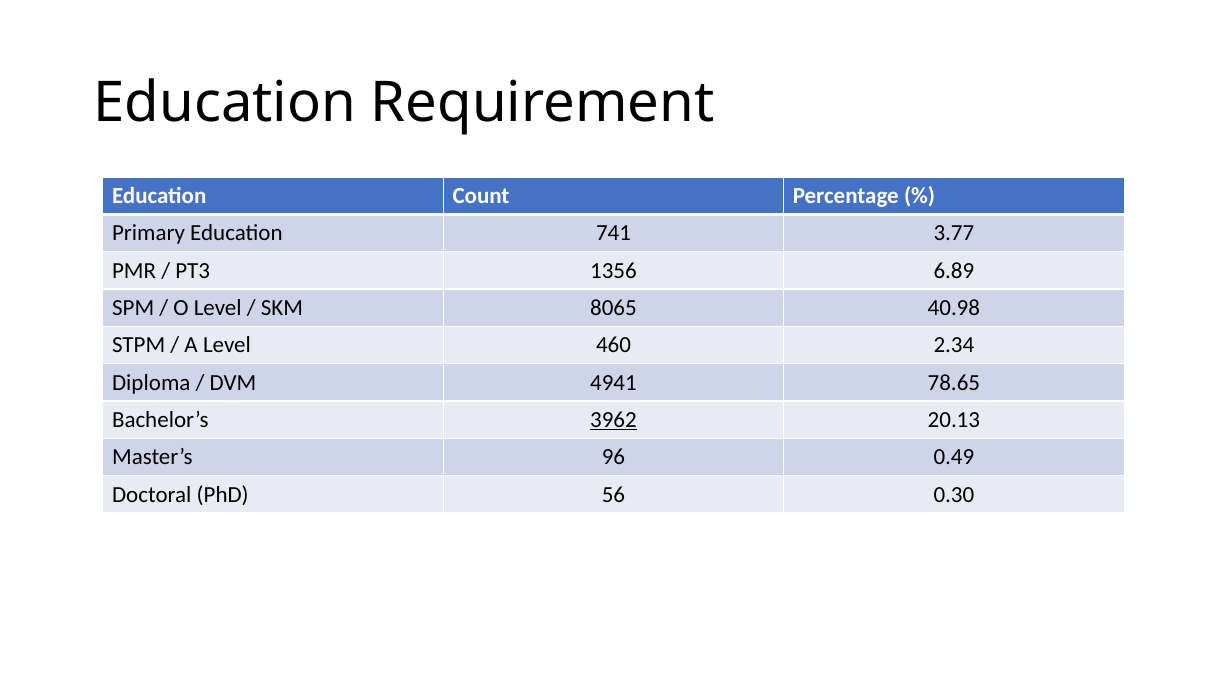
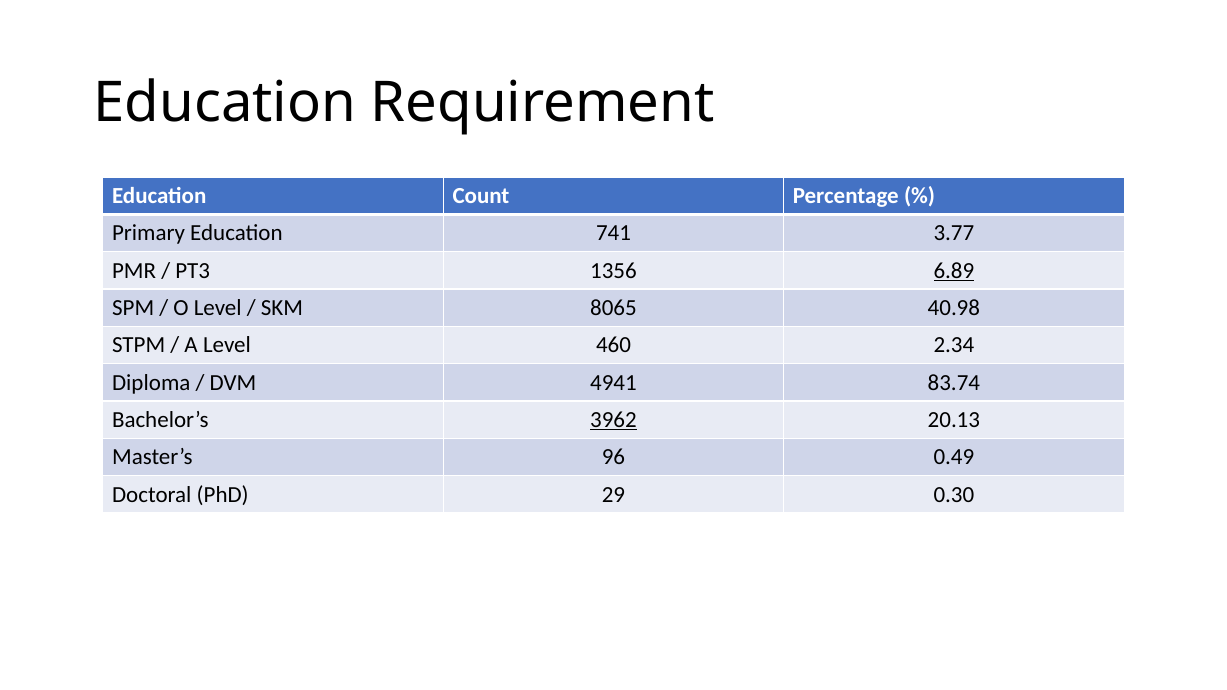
6.89 underline: none -> present
78.65: 78.65 -> 83.74
56: 56 -> 29
